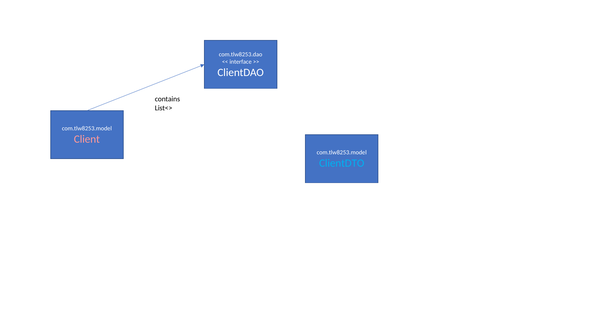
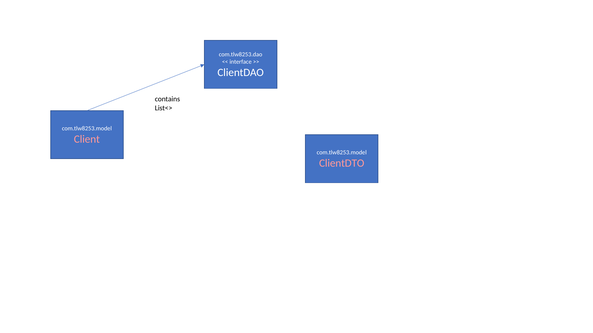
ClientDTO colour: light blue -> pink
